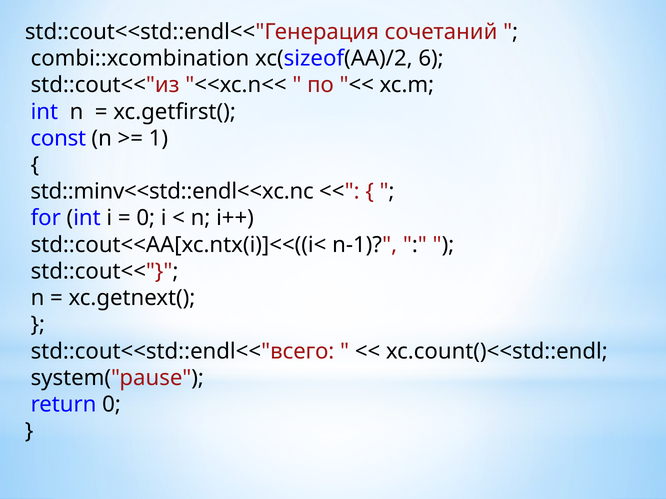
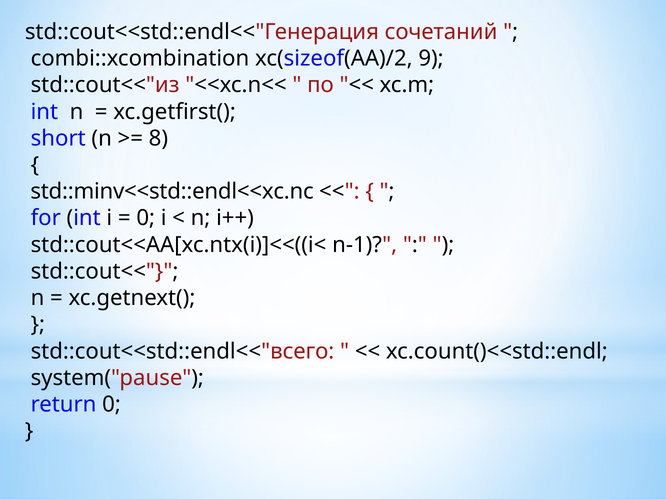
6: 6 -> 9
const: const -> short
1: 1 -> 8
